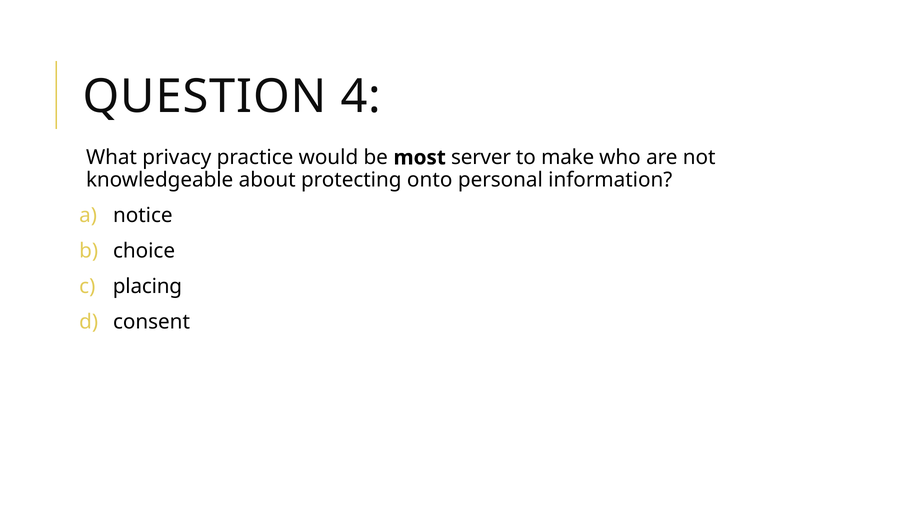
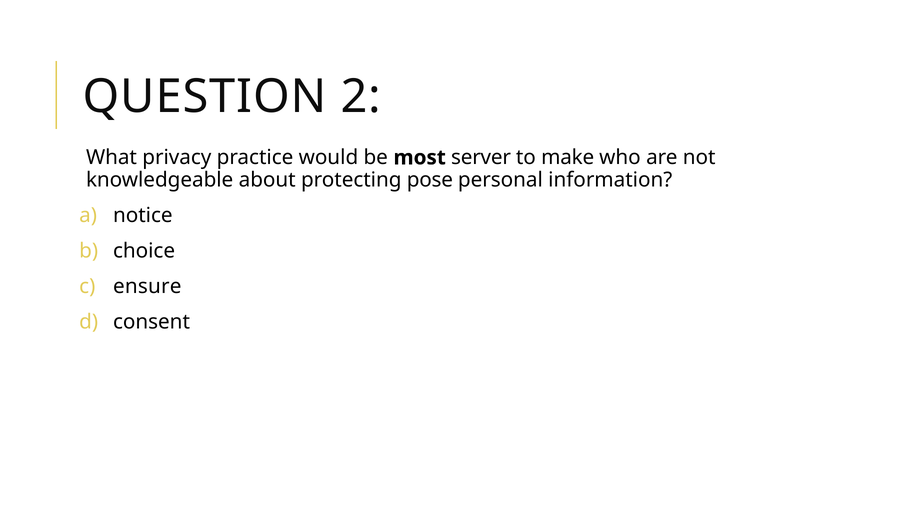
4: 4 -> 2
onto: onto -> pose
placing: placing -> ensure
